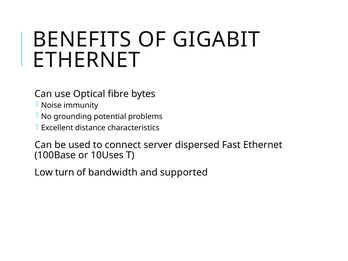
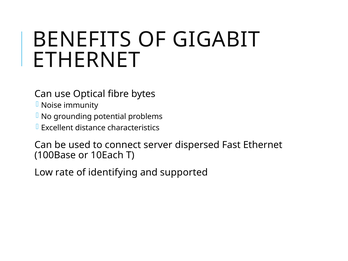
10Uses: 10Uses -> 10Each
turn: turn -> rate
bandwidth: bandwidth -> identifying
